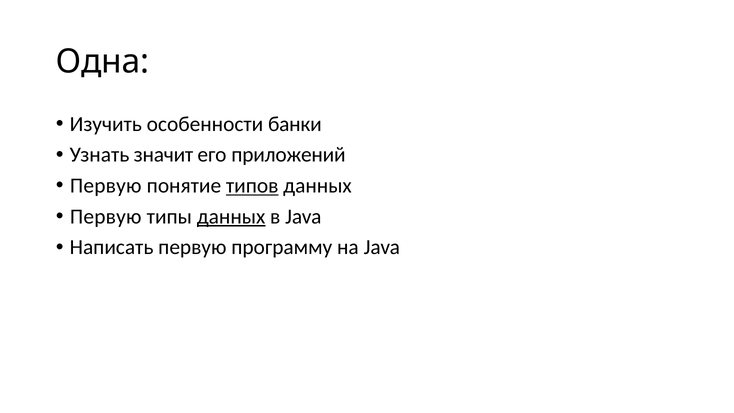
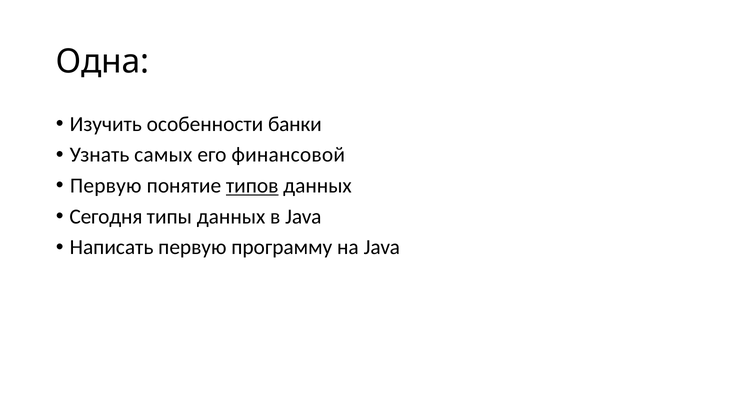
значит: значит -> самых
приложений: приложений -> финансовой
Первую at (106, 216): Первую -> Сегодня
данных at (231, 216) underline: present -> none
